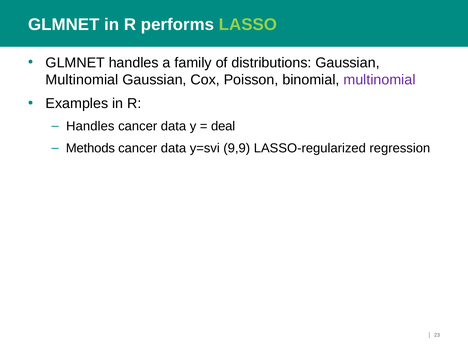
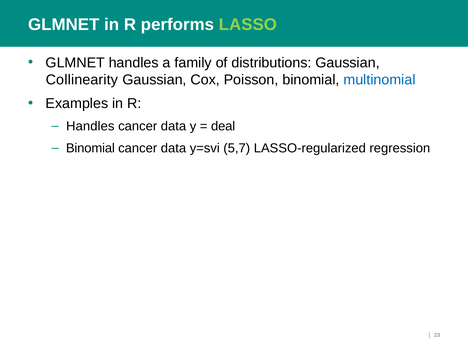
Multinomial at (82, 80): Multinomial -> Collinearity
multinomial at (380, 80) colour: purple -> blue
Methods at (90, 148): Methods -> Binomial
9,9: 9,9 -> 5,7
